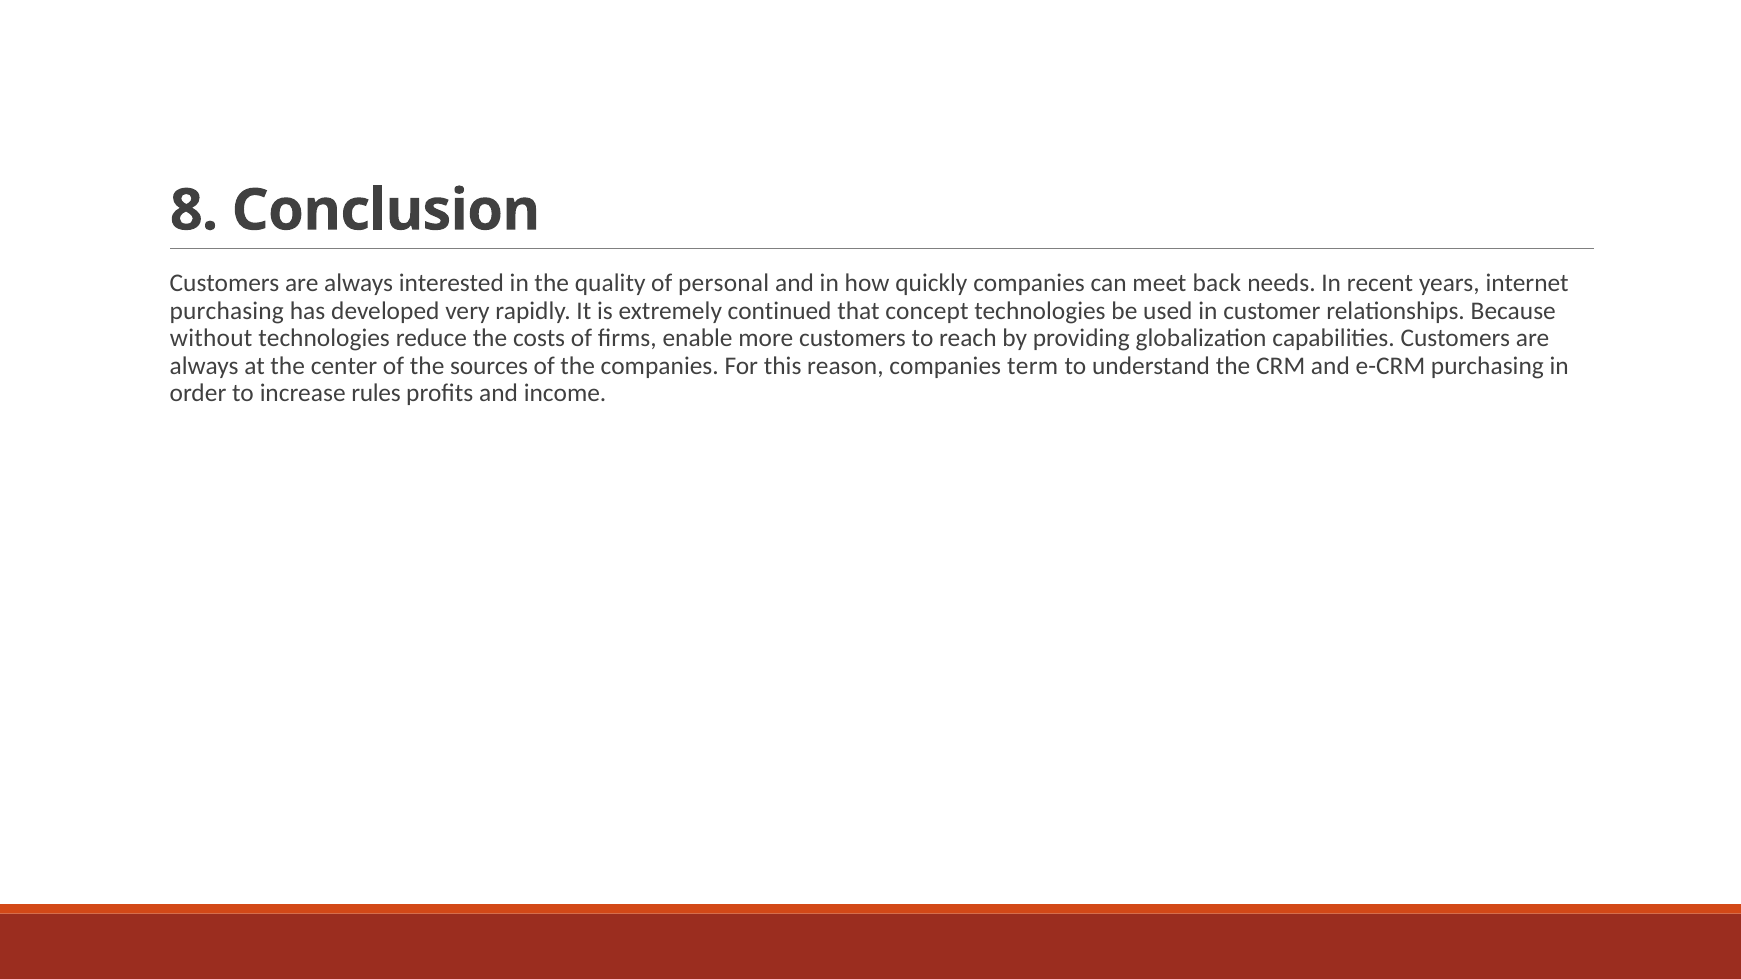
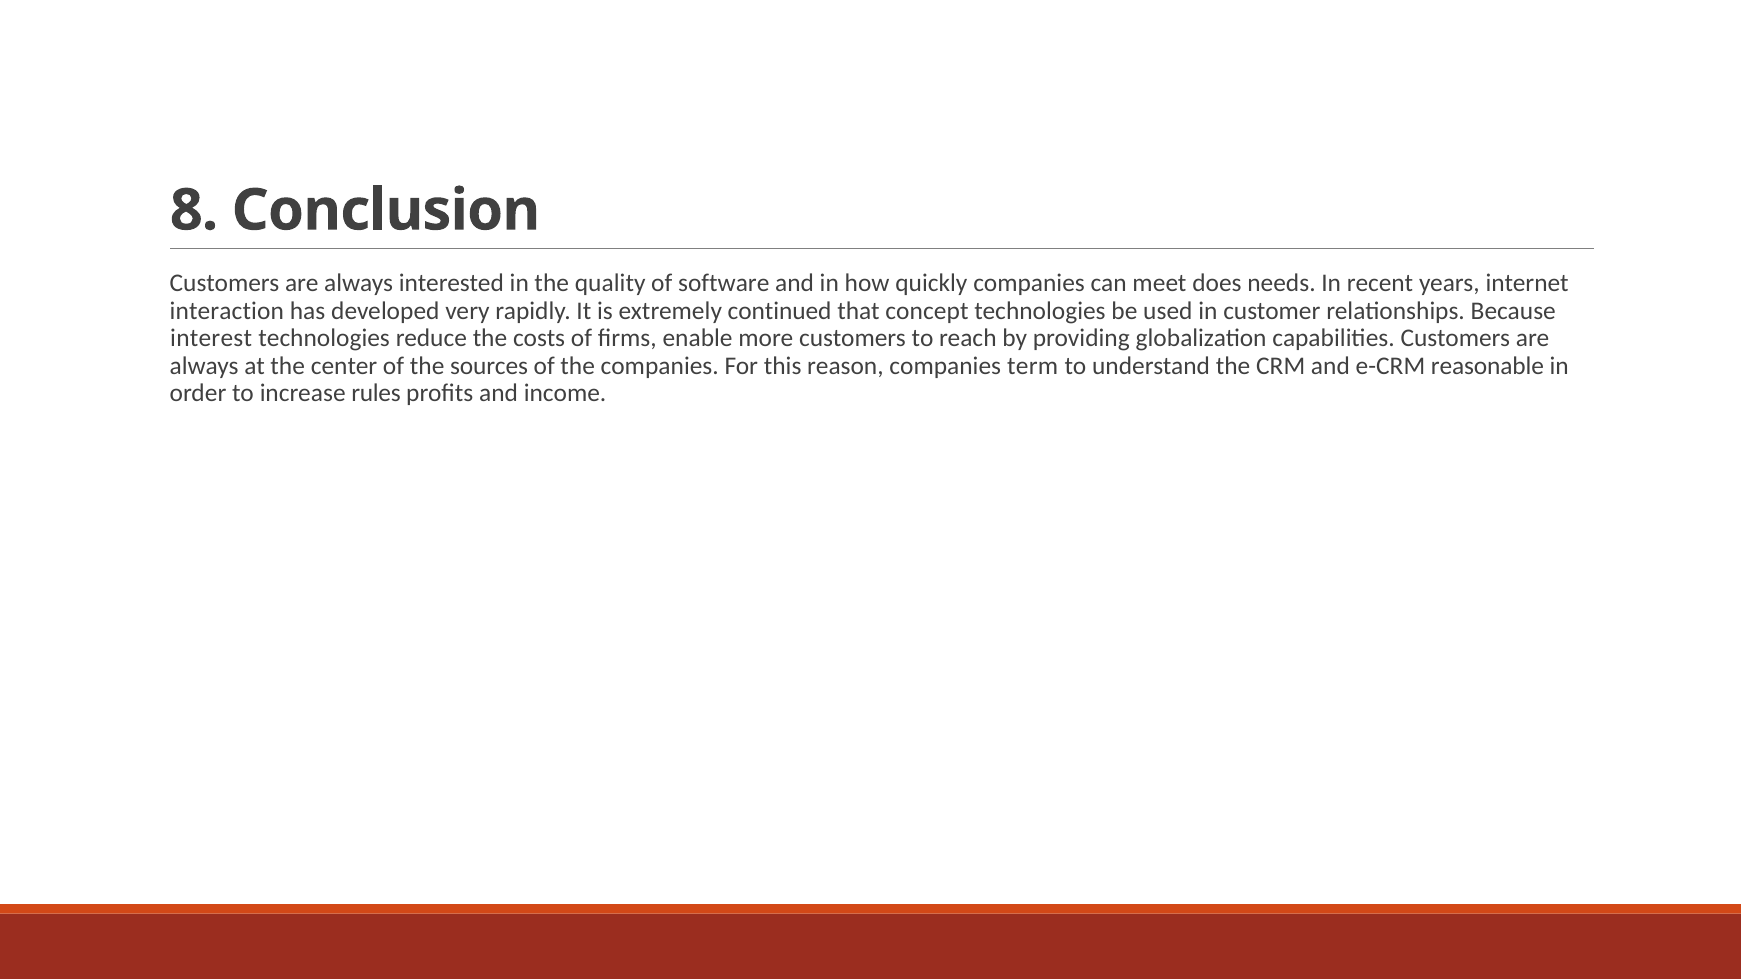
personal: personal -> software
back: back -> does
purchasing at (227, 311): purchasing -> interaction
without: without -> interest
e-CRM purchasing: purchasing -> reasonable
